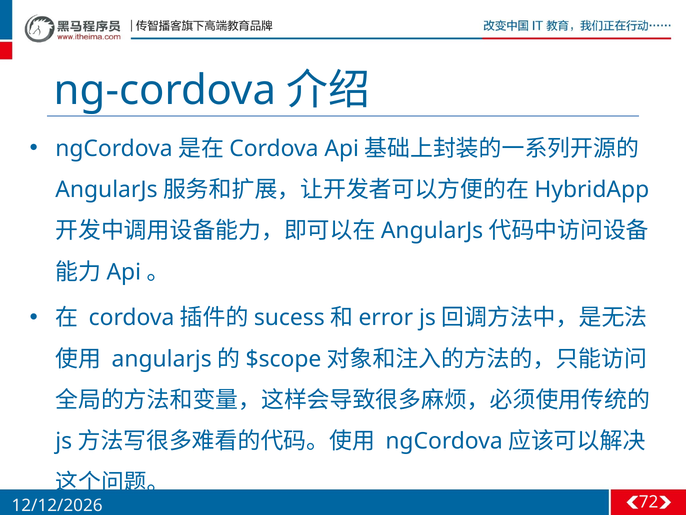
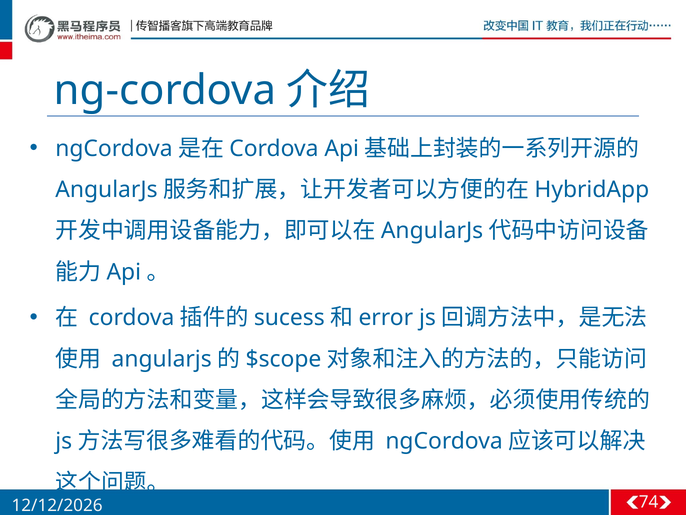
72: 72 -> 74
